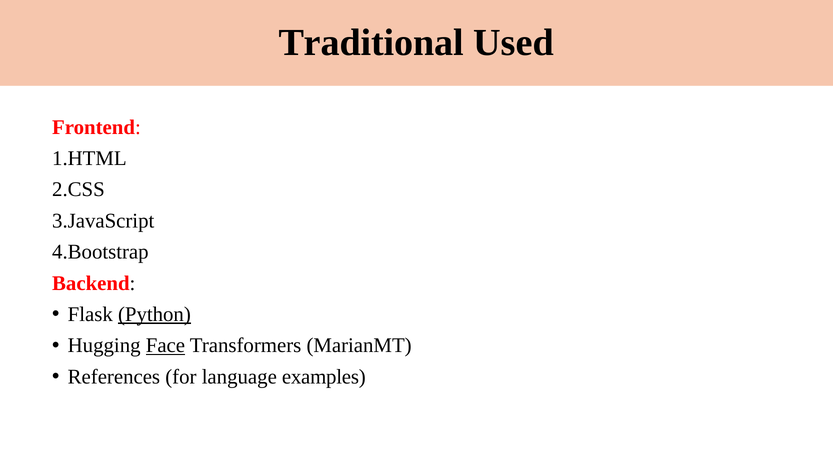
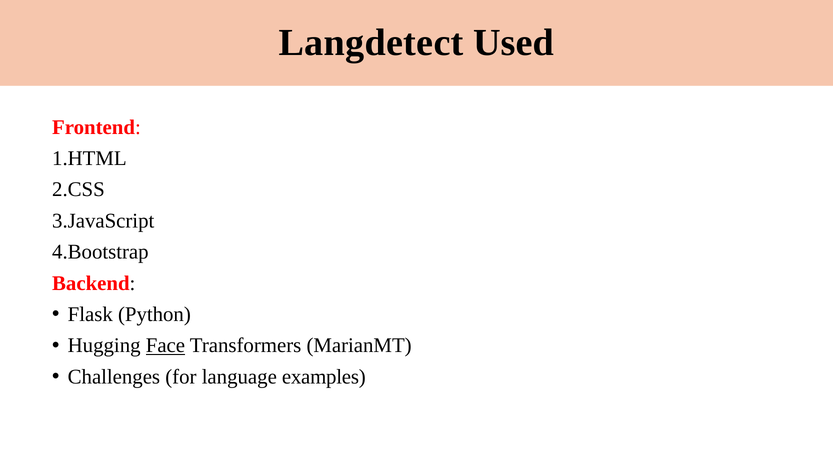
Traditional: Traditional -> Langdetect
Python underline: present -> none
References: References -> Challenges
